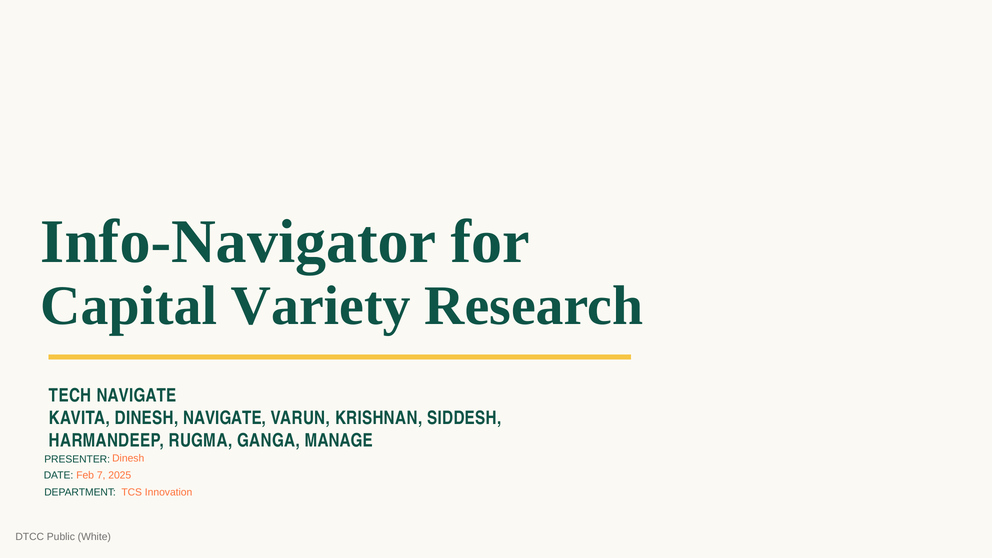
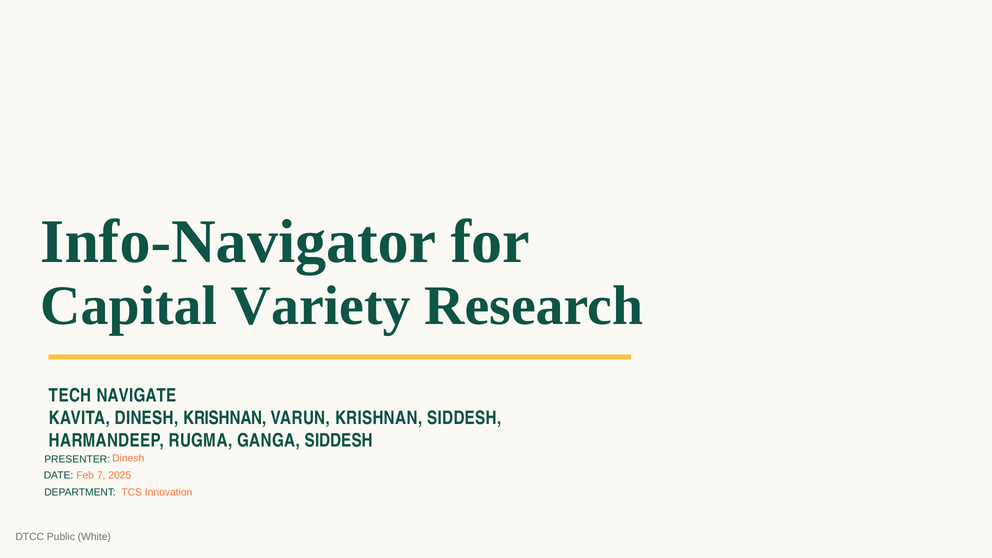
DINESH NAVIGATE: NAVIGATE -> KRISHNAN
GANGA MANAGE: MANAGE -> SIDDESH
